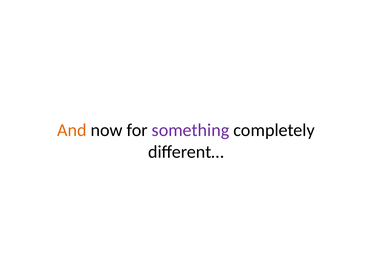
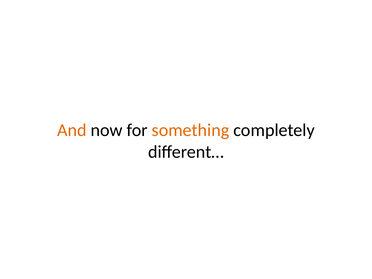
something colour: purple -> orange
